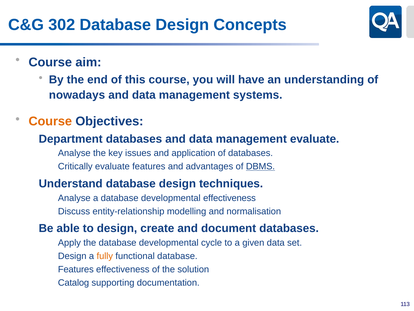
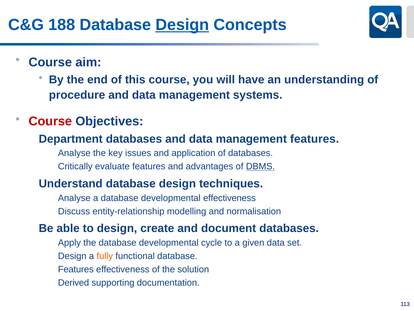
302: 302 -> 188
Design at (182, 25) underline: none -> present
nowadays: nowadays -> procedure
Course at (50, 121) colour: orange -> red
management evaluate: evaluate -> features
Catalog: Catalog -> Derived
